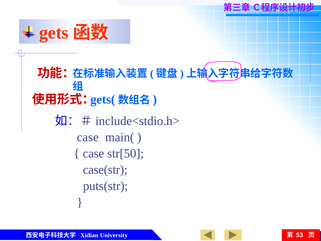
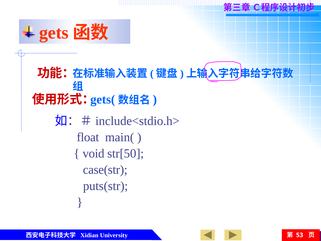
case at (88, 137): case -> float
case at (93, 153): case -> void
